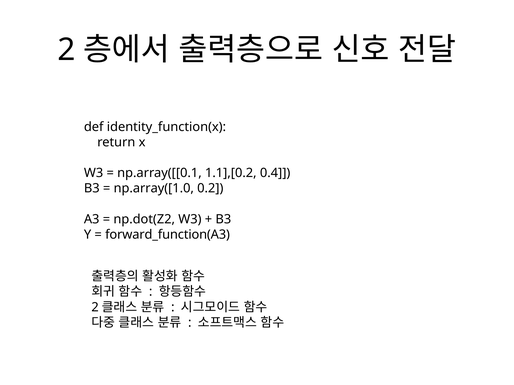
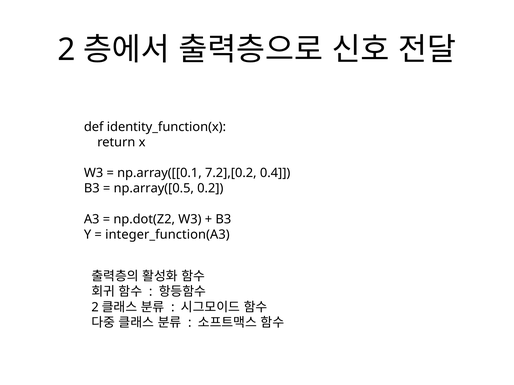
1.1],[0.2: 1.1],[0.2 -> 7.2],[0.2
np.array([1.0: np.array([1.0 -> np.array([0.5
forward_function(A3: forward_function(A3 -> integer_function(A3
